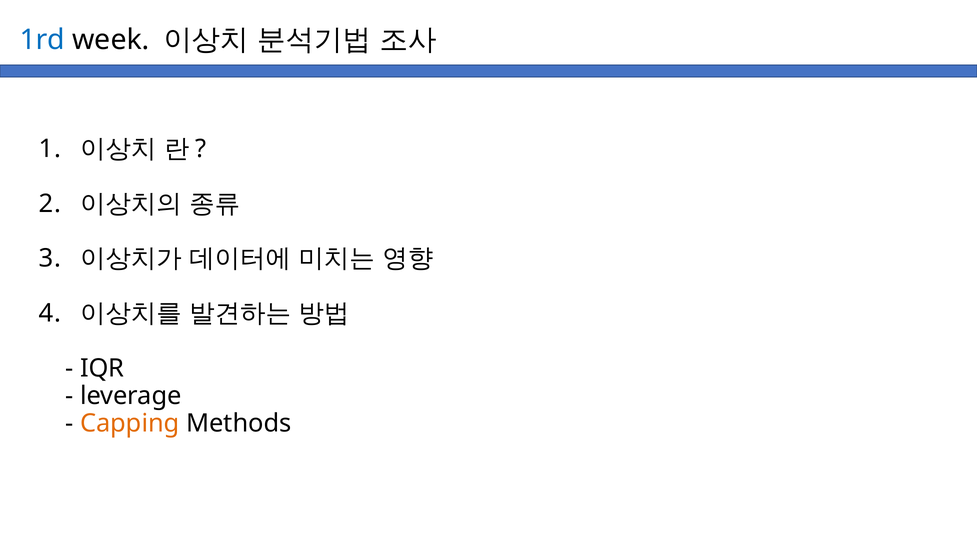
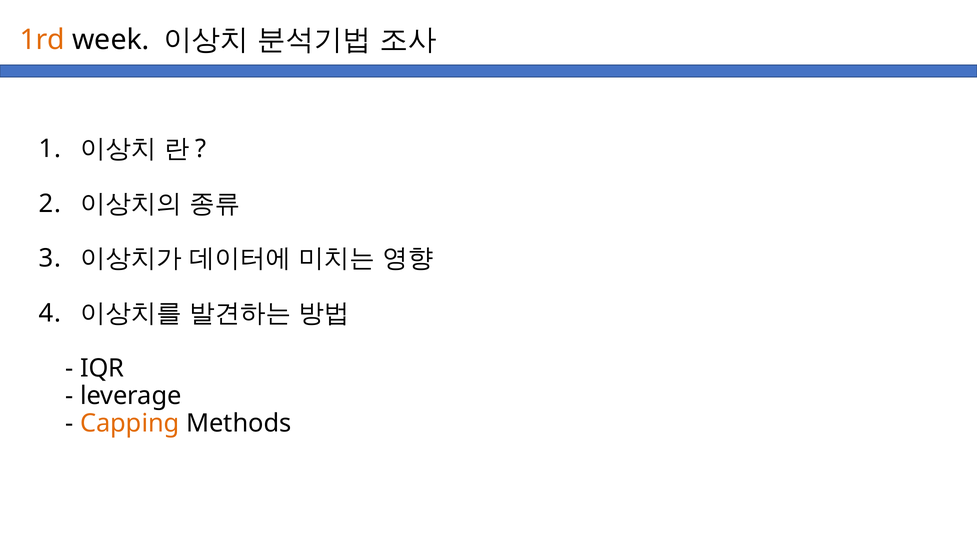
1rd colour: blue -> orange
